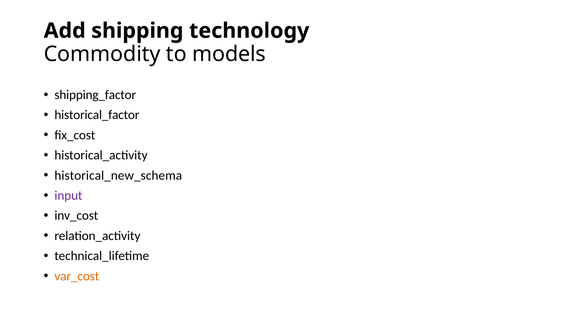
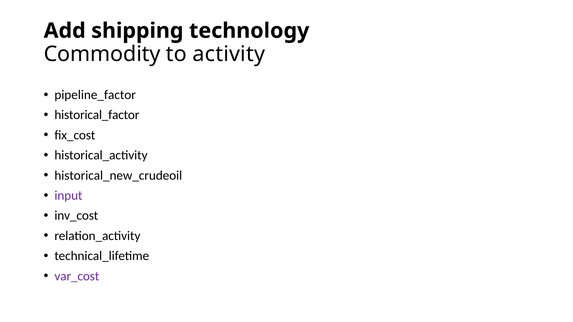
models: models -> activity
shipping_factor: shipping_factor -> pipeline_factor
historical_new_schema: historical_new_schema -> historical_new_crudeoil
var_cost colour: orange -> purple
